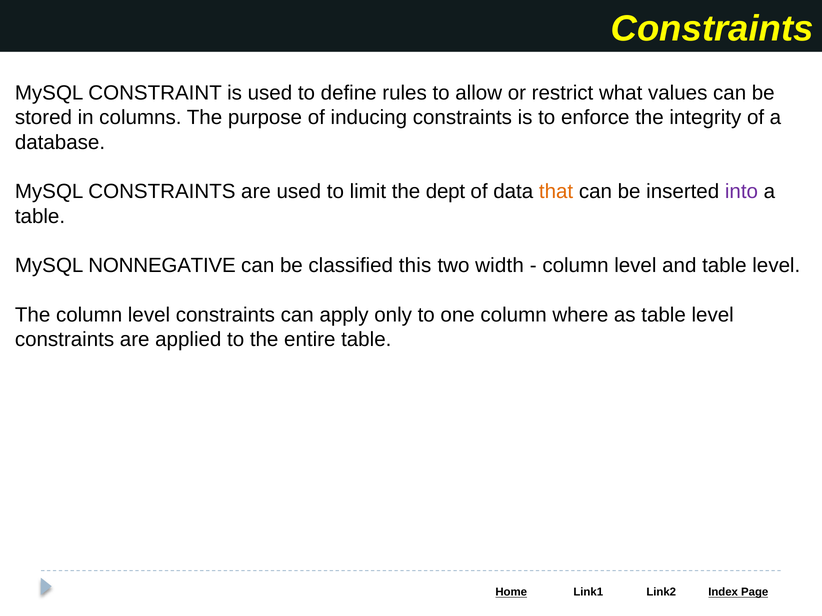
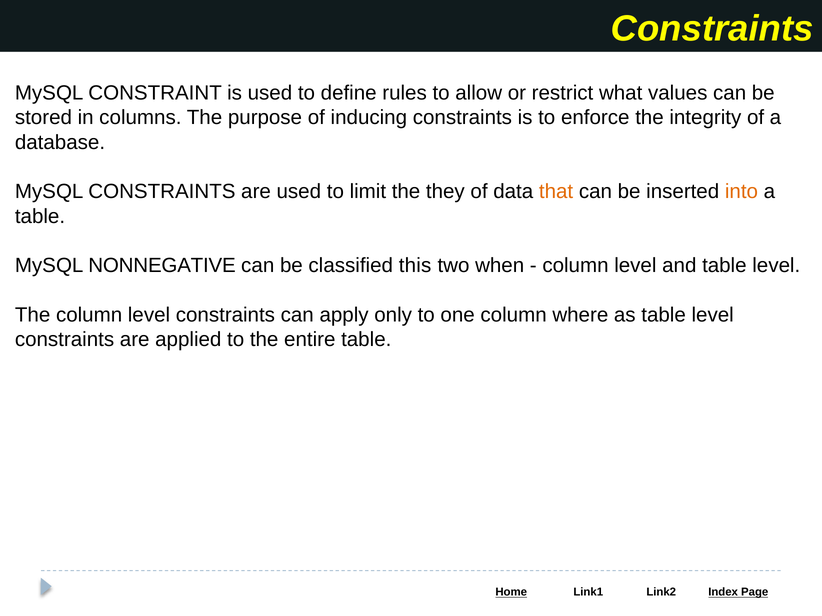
dept: dept -> they
into colour: purple -> orange
width: width -> when
